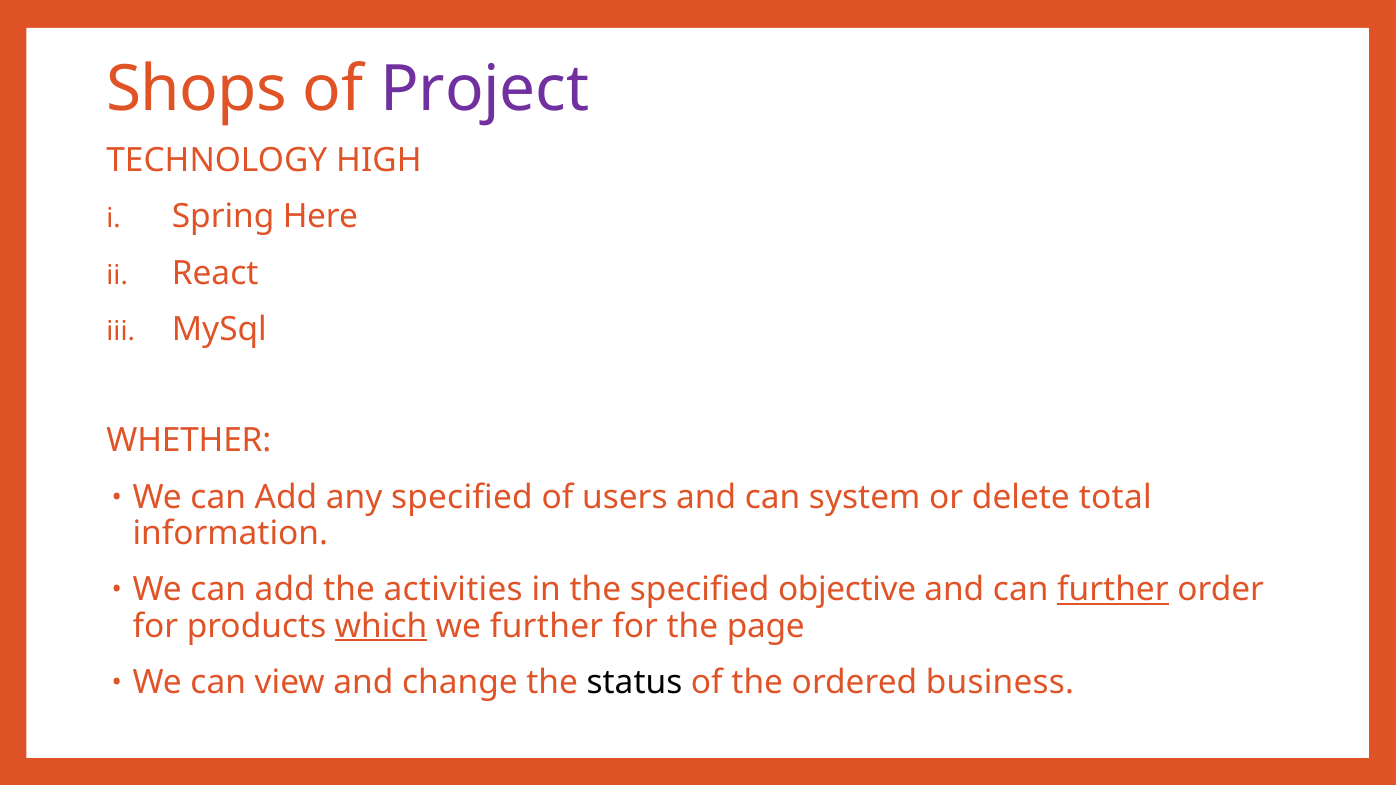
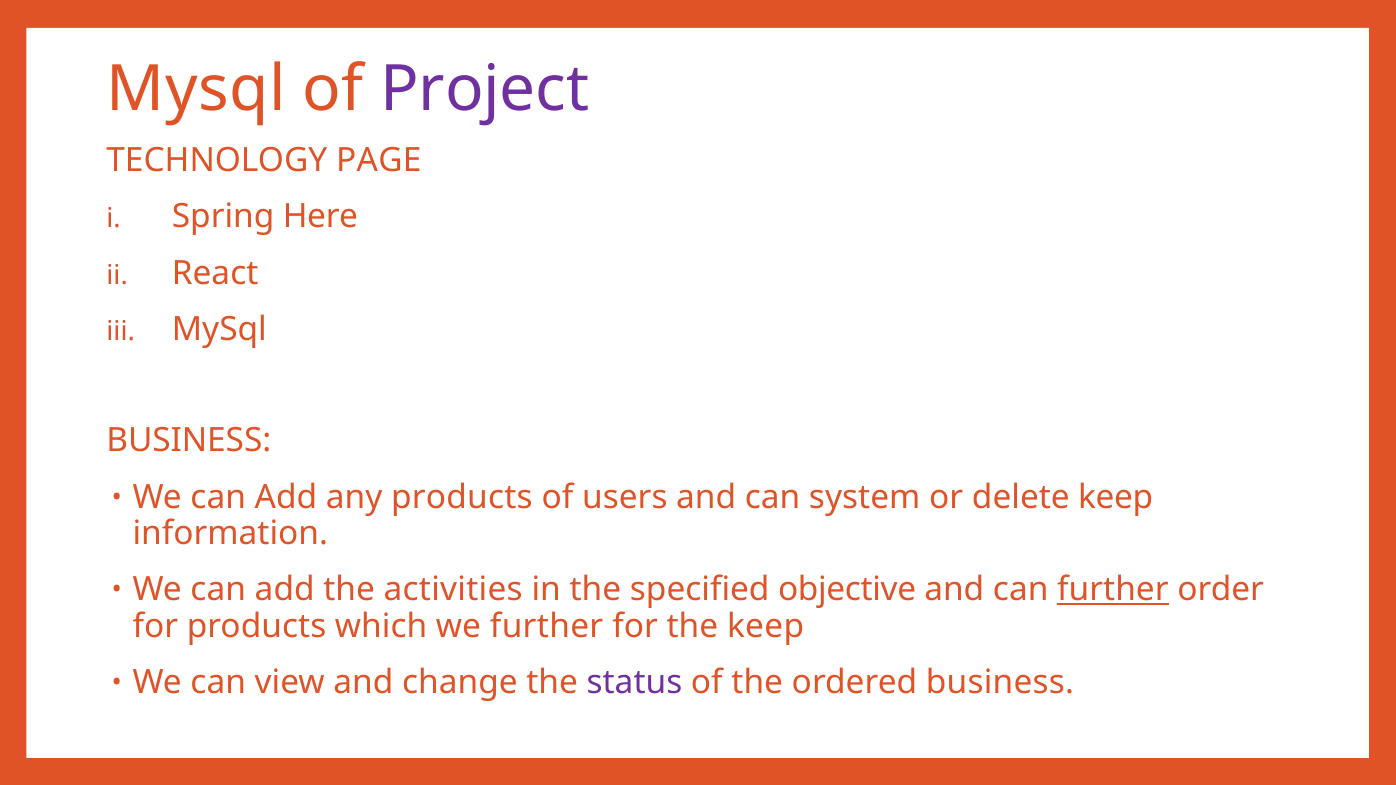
Shops at (197, 89): Shops -> Mysql
HIGH: HIGH -> PAGE
WHETHER at (189, 441): WHETHER -> BUSINESS
any specified: specified -> products
delete total: total -> keep
which underline: present -> none
the page: page -> keep
status colour: black -> purple
